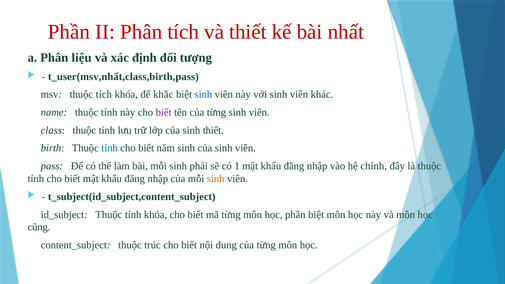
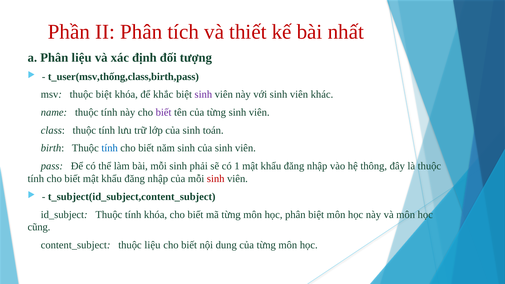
t_user(msv,nhất,class,birth,pass: t_user(msv,nhất,class,birth,pass -> t_user(msv,thống,class,birth,pass
thuộc tích: tích -> biệt
sinh at (203, 94) colour: blue -> purple
sinh thiết: thiết -> toán
chính: chính -> thông
sinh at (216, 179) colour: orange -> red
thuộc trúc: trúc -> liệu
